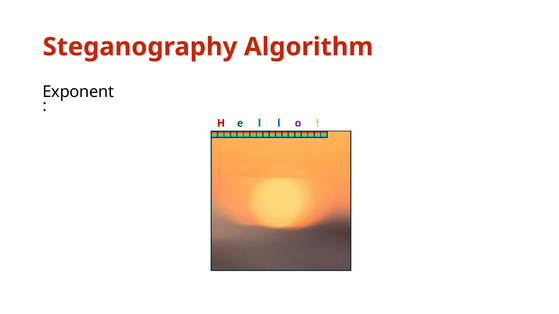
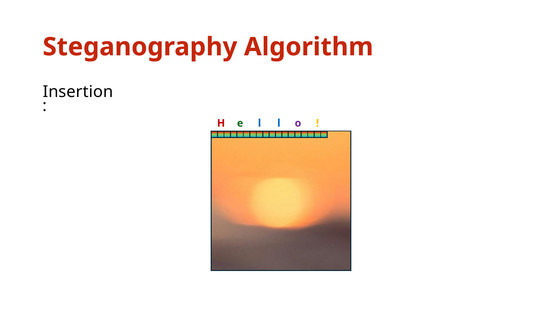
Exponent: Exponent -> Insertion
